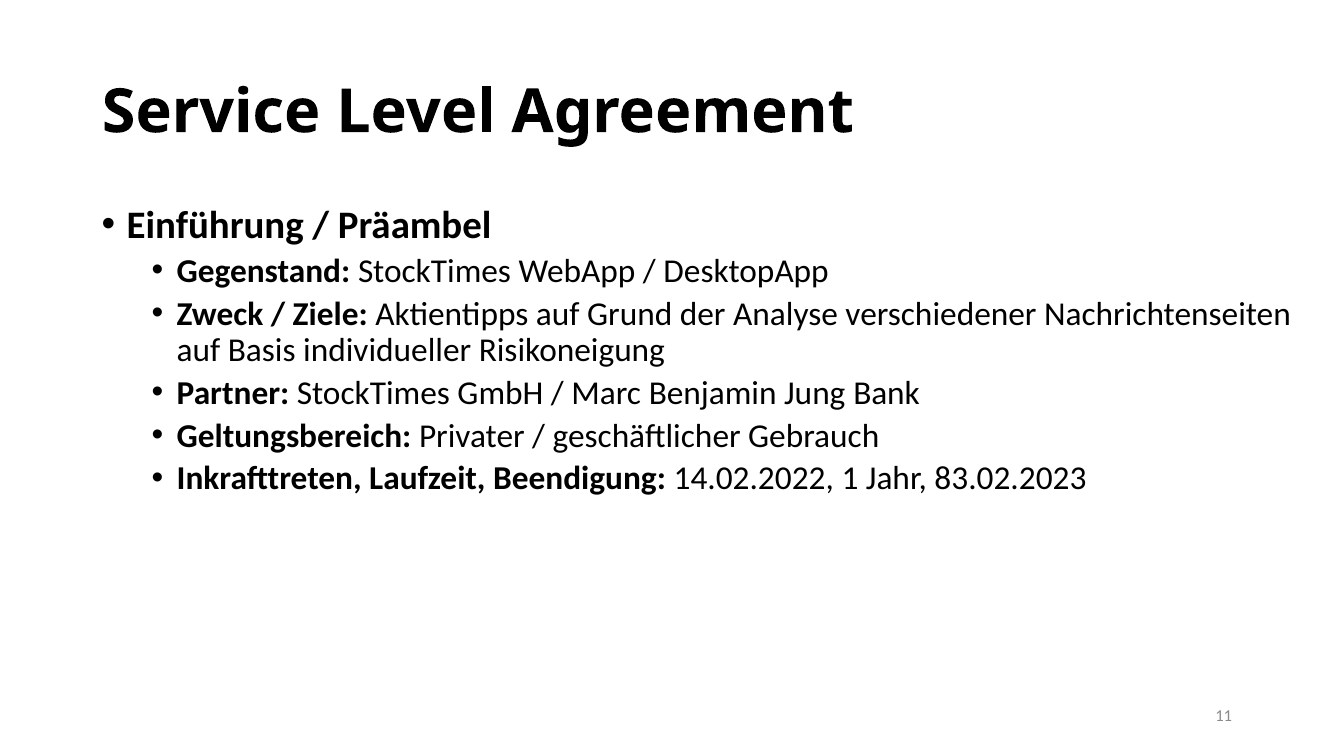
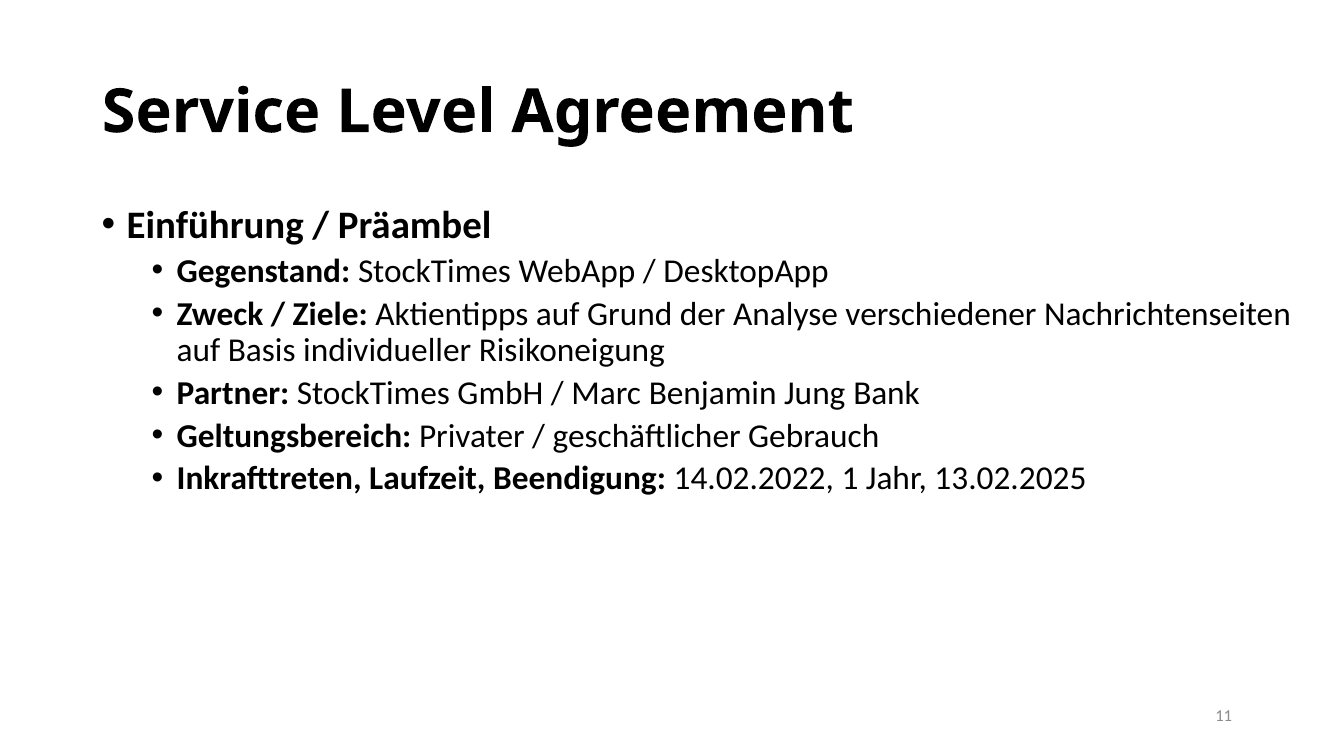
83.02.2023: 83.02.2023 -> 13.02.2025
